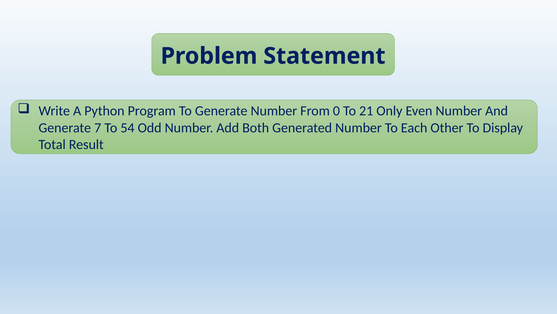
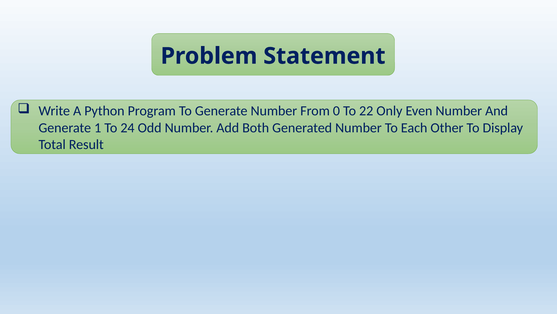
21: 21 -> 22
7: 7 -> 1
54: 54 -> 24
